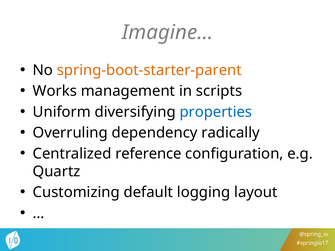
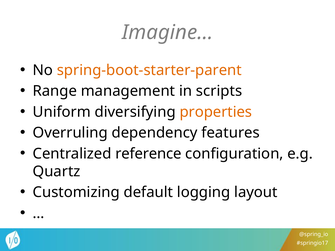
Works: Works -> Range
properties colour: blue -> orange
radically: radically -> features
